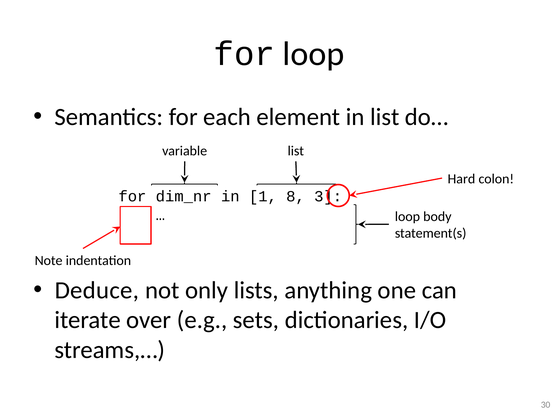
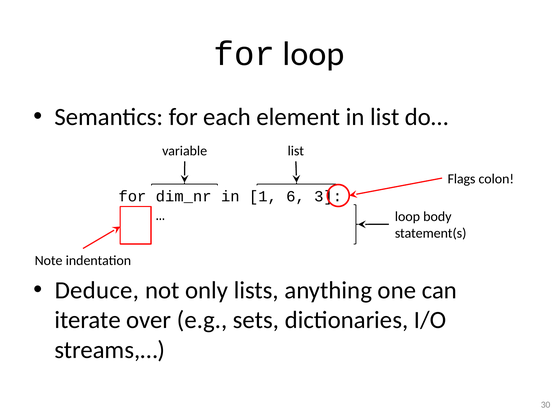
Hard: Hard -> Flags
8: 8 -> 6
